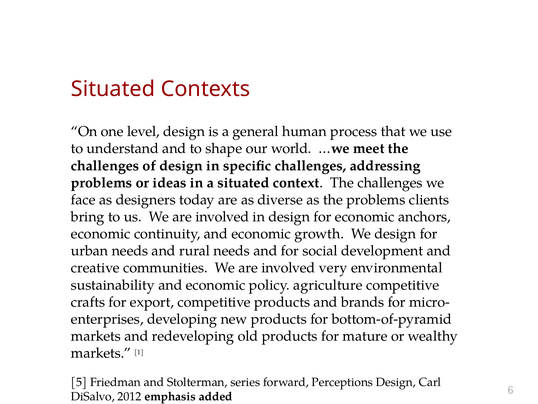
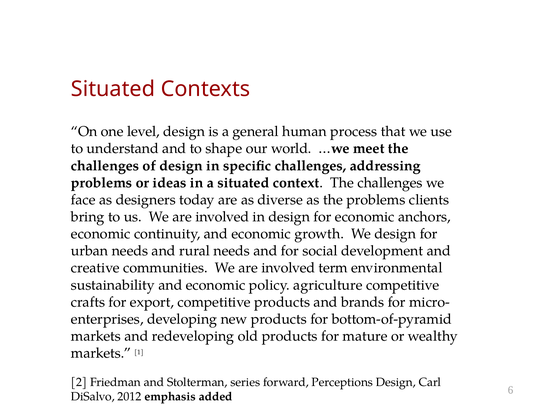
very: very -> term
5: 5 -> 2
